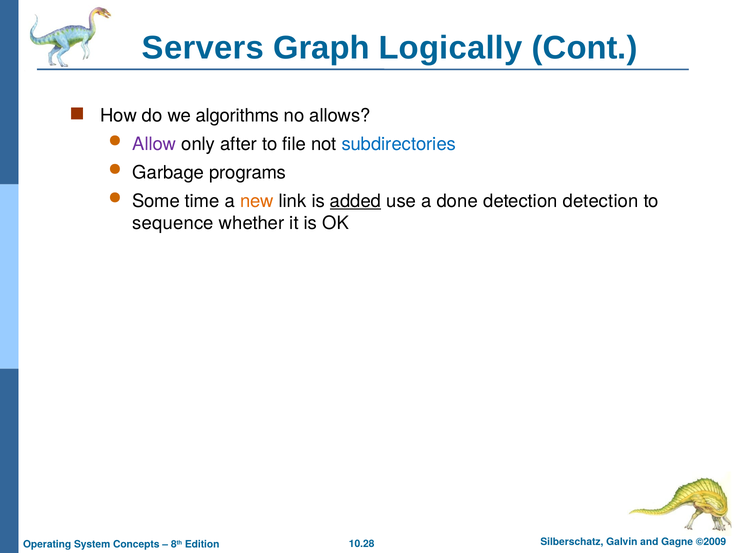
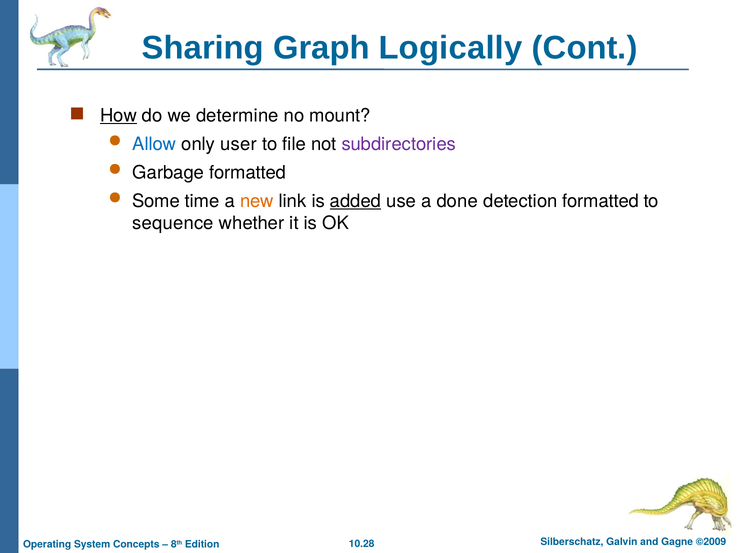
Servers: Servers -> Sharing
How underline: none -> present
algorithms: algorithms -> determine
allows: allows -> mount
Allow colour: purple -> blue
after: after -> user
subdirectories colour: blue -> purple
Garbage programs: programs -> formatted
detection detection: detection -> formatted
